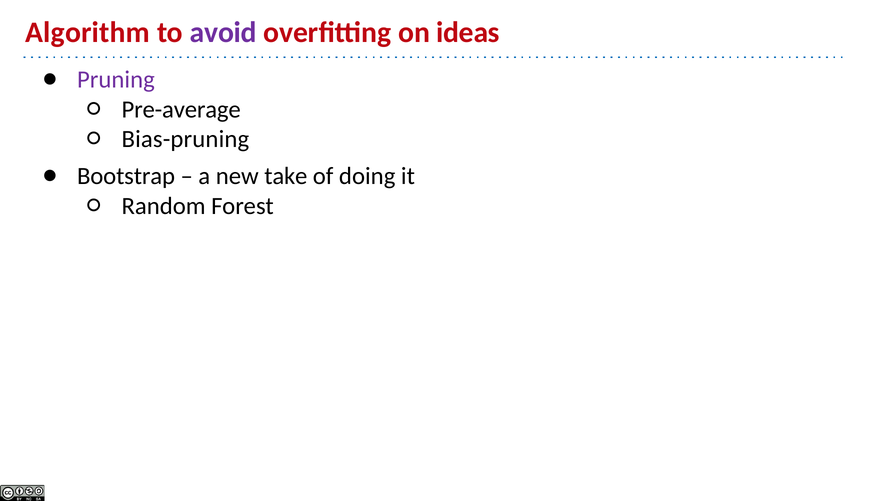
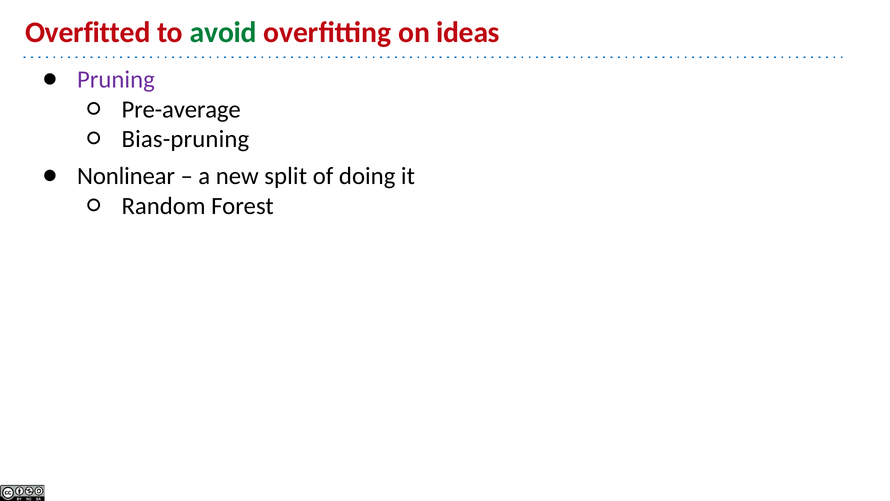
Algorithm: Algorithm -> Overfitted
avoid colour: purple -> green
Bootstrap: Bootstrap -> Nonlinear
take: take -> split
